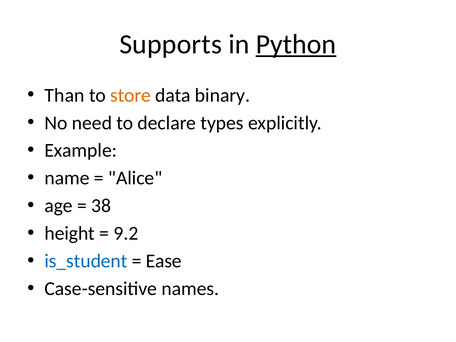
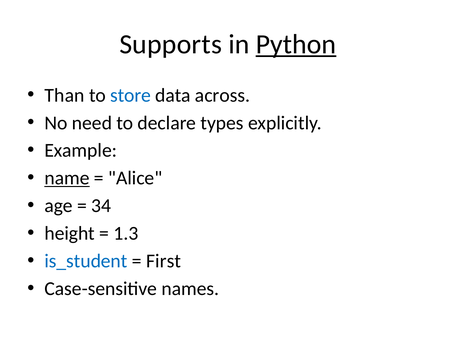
store colour: orange -> blue
binary: binary -> across
name underline: none -> present
38: 38 -> 34
9.2: 9.2 -> 1.3
Ease: Ease -> First
